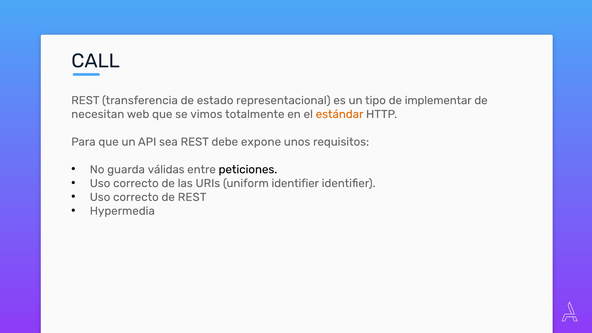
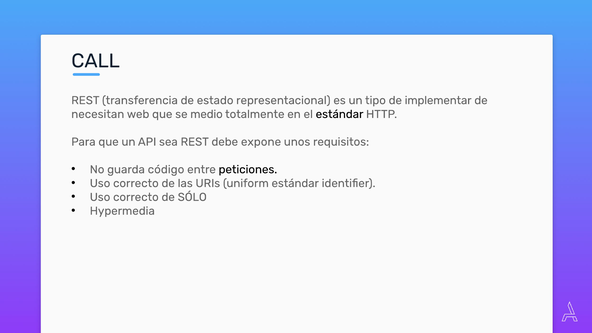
vimos: vimos -> medio
estándar at (340, 114) colour: orange -> black
válidas: válidas -> código
uniform identifier: identifier -> estándar
de REST: REST -> SÓLO
